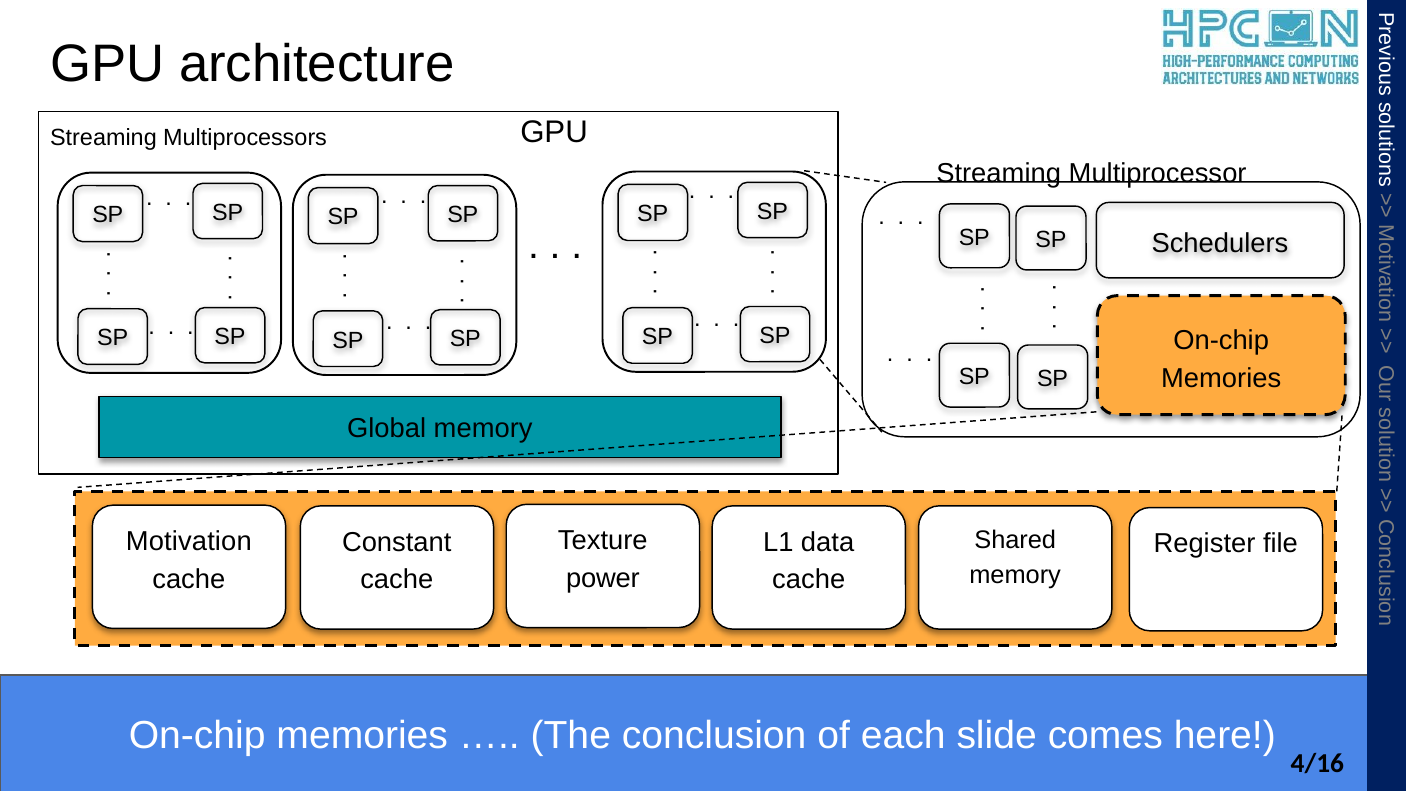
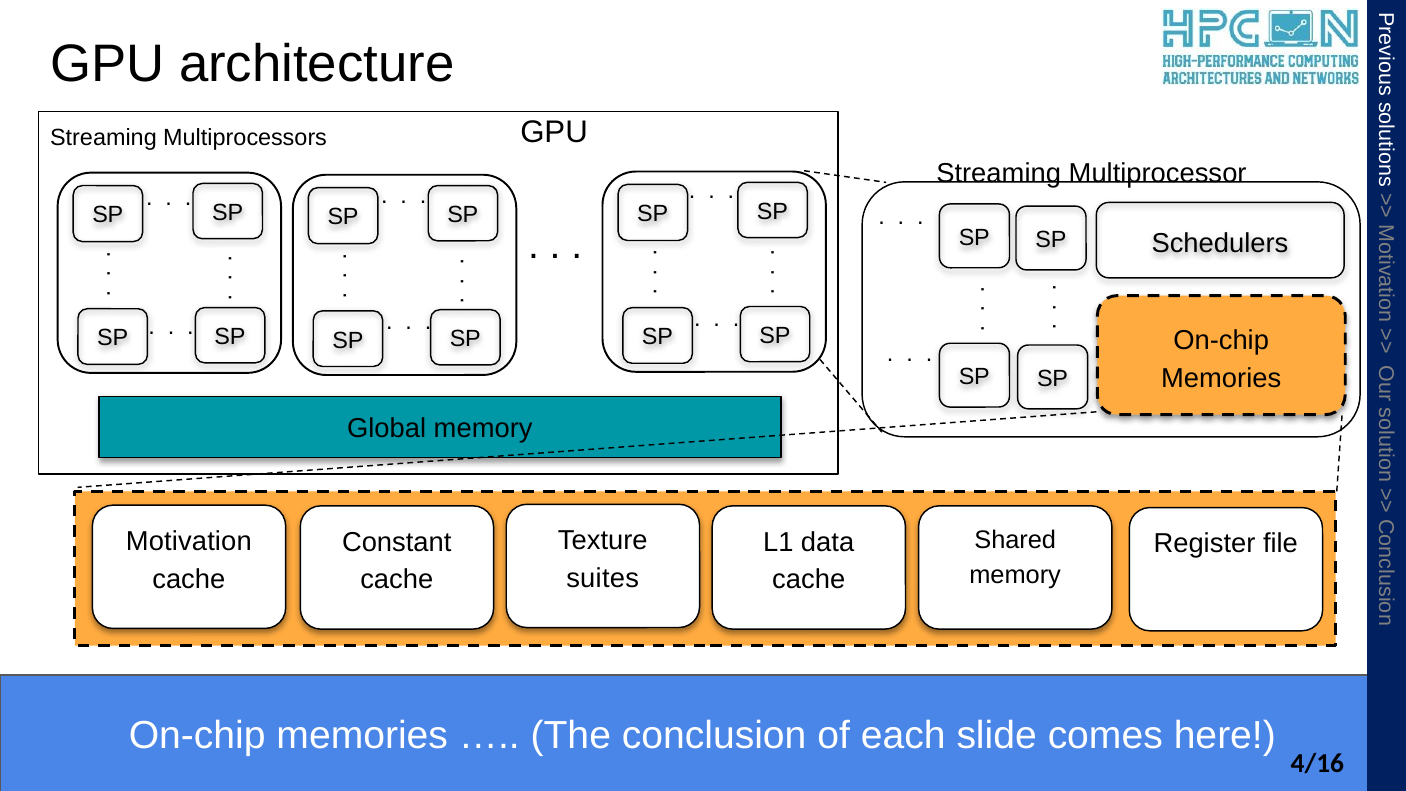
power: power -> suites
